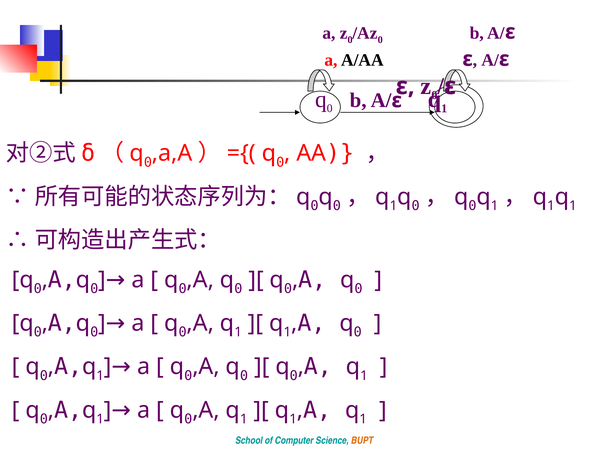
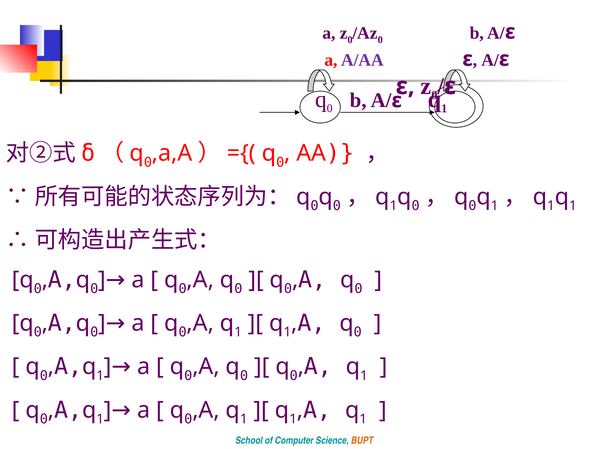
A/AA colour: black -> purple
